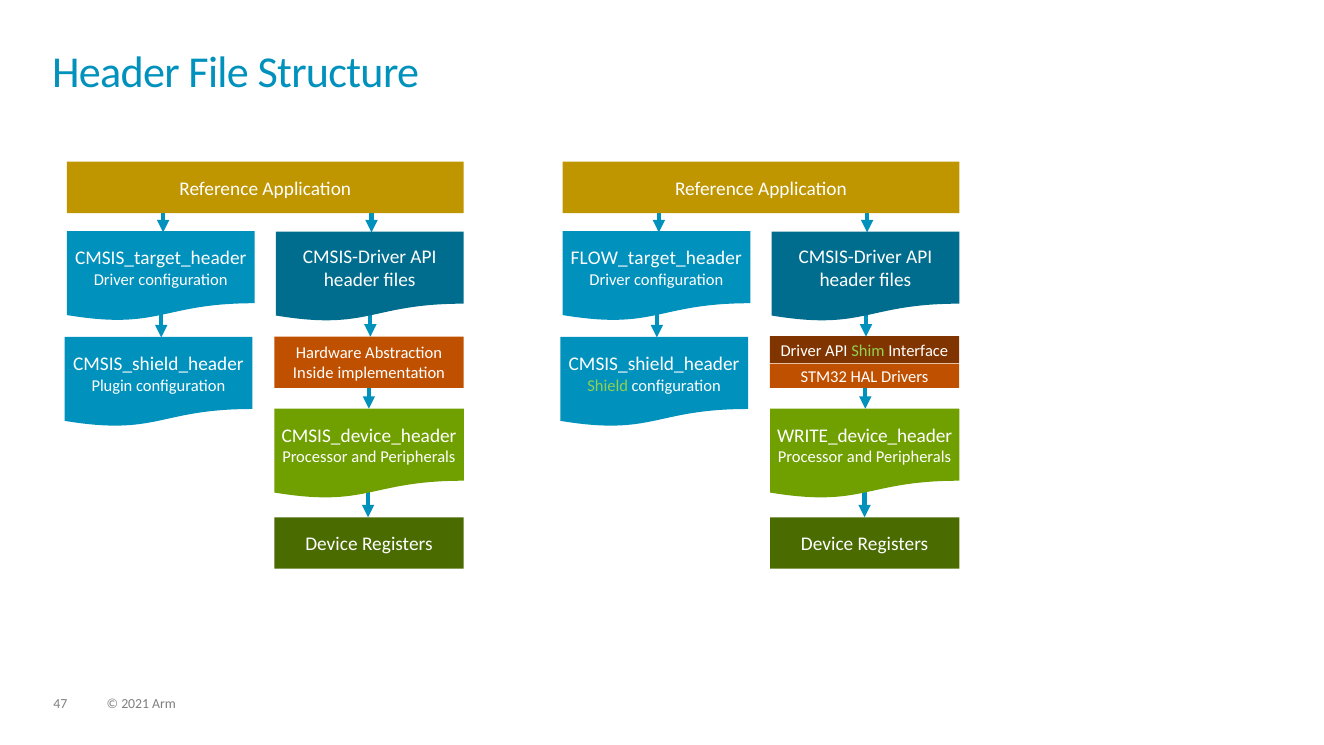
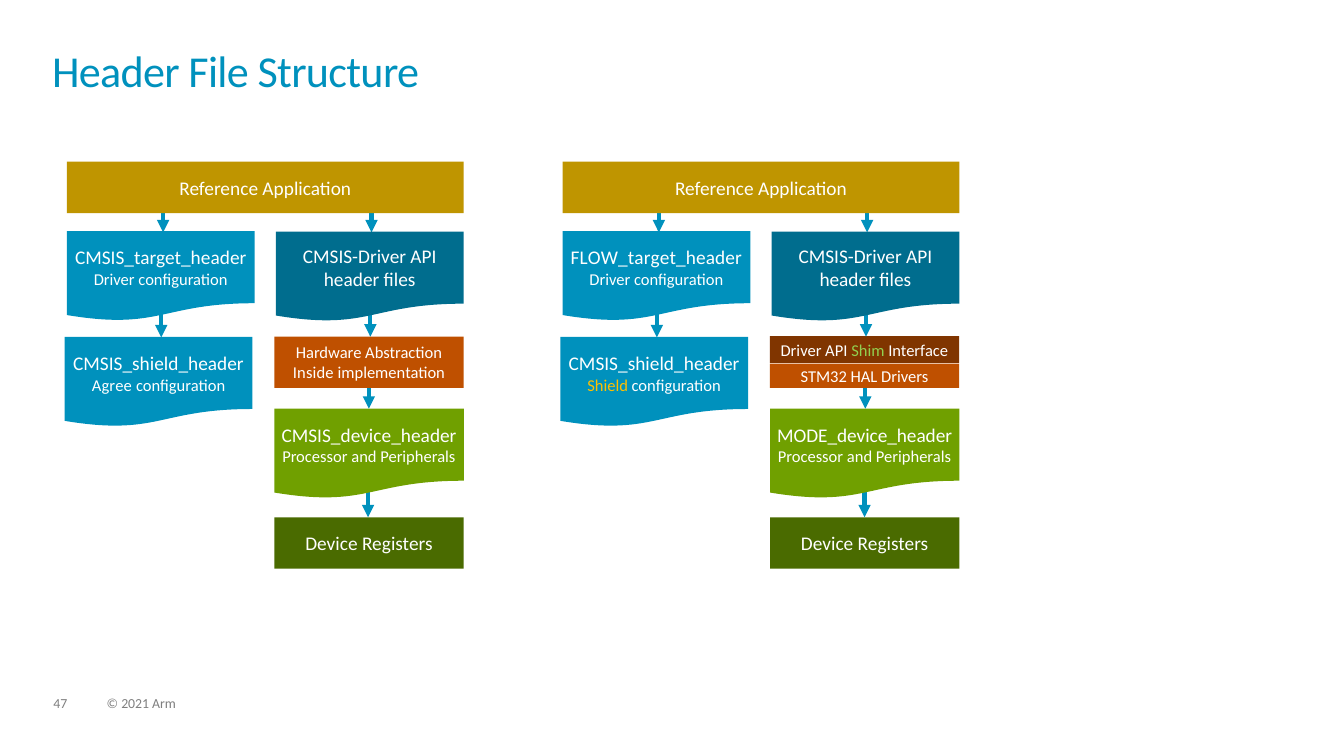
Plugin: Plugin -> Agree
Shield colour: light green -> yellow
WRITE_device_header: WRITE_device_header -> MODE_device_header
